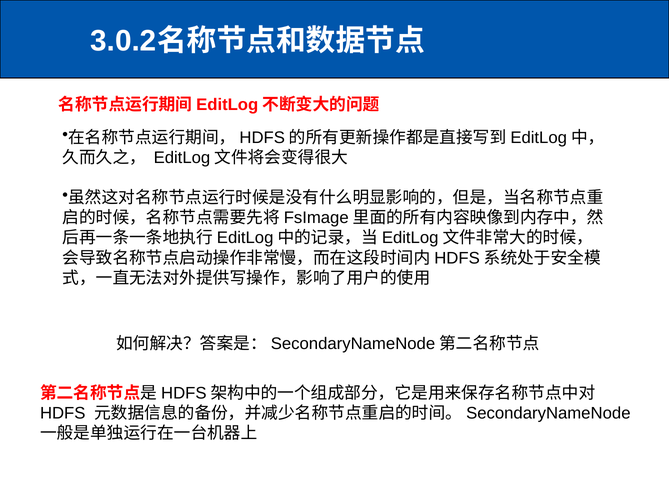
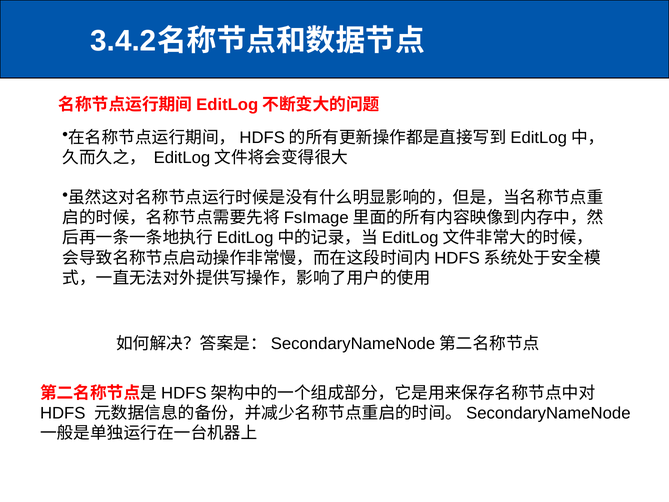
3.0.2: 3.0.2 -> 3.4.2
